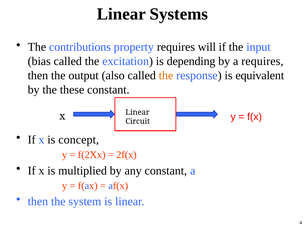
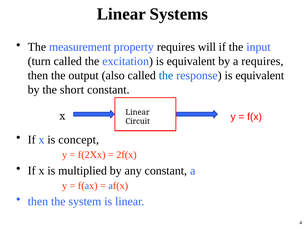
contributions: contributions -> measurement
bias: bias -> turn
excitation is depending: depending -> equivalent
the at (166, 75) colour: orange -> blue
these: these -> short
